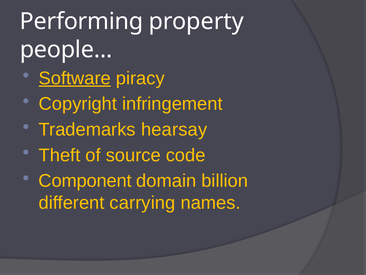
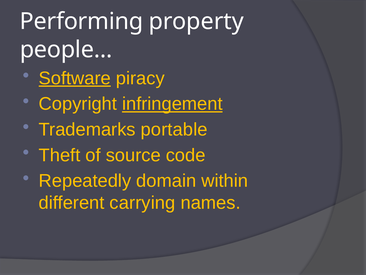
infringement underline: none -> present
hearsay: hearsay -> portable
Component: Component -> Repeatedly
billion: billion -> within
